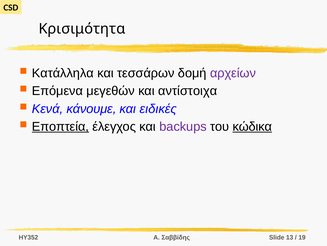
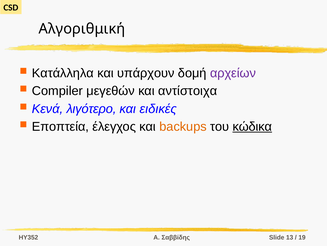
Κρισιμότητα: Κρισιμότητα -> Αλγοριθμική
τεσσάρων: τεσσάρων -> υπάρχουν
Επόμενα: Επόμενα -> Compiler
κάνουμε: κάνουμε -> λιγότερο
Εποπτεία underline: present -> none
backups colour: purple -> orange
